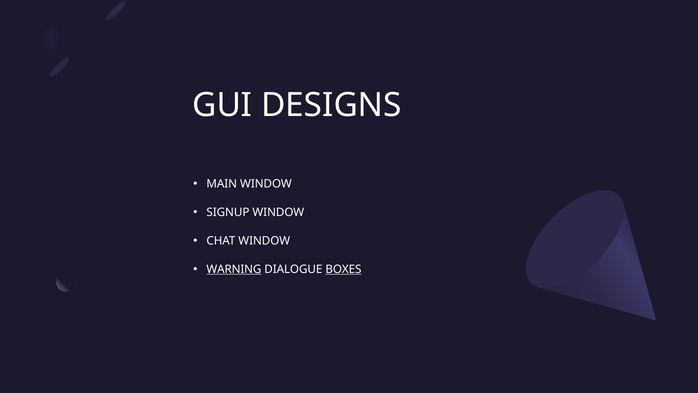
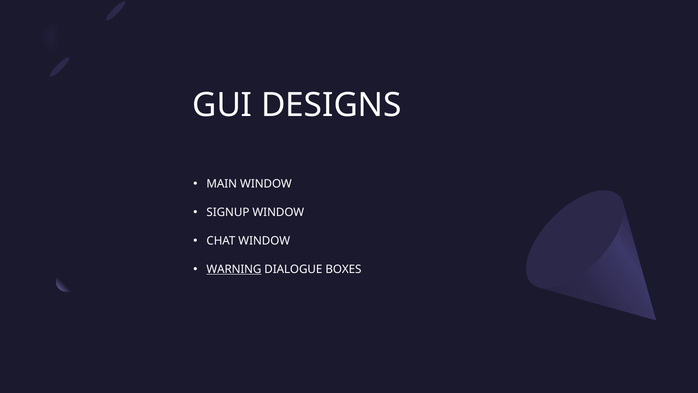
BOXES underline: present -> none
